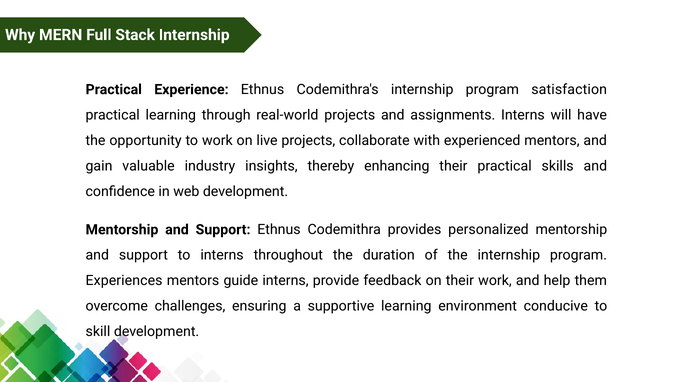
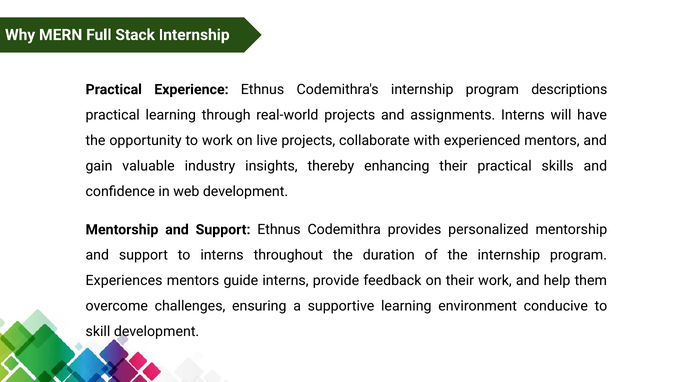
satisfaction: satisfaction -> descriptions
